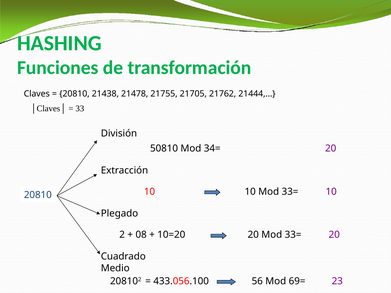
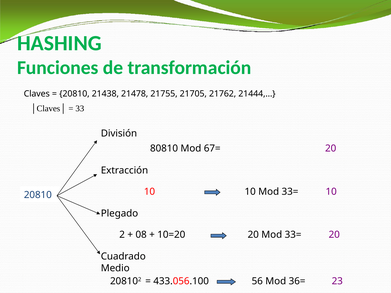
50810: 50810 -> 80810
34=: 34= -> 67=
69=: 69= -> 36=
